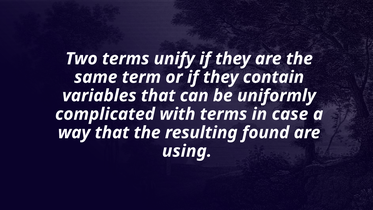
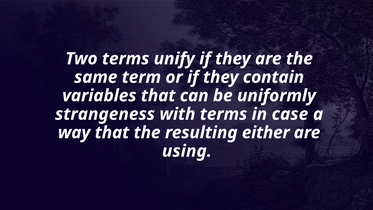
complicated: complicated -> strangeness
found: found -> either
